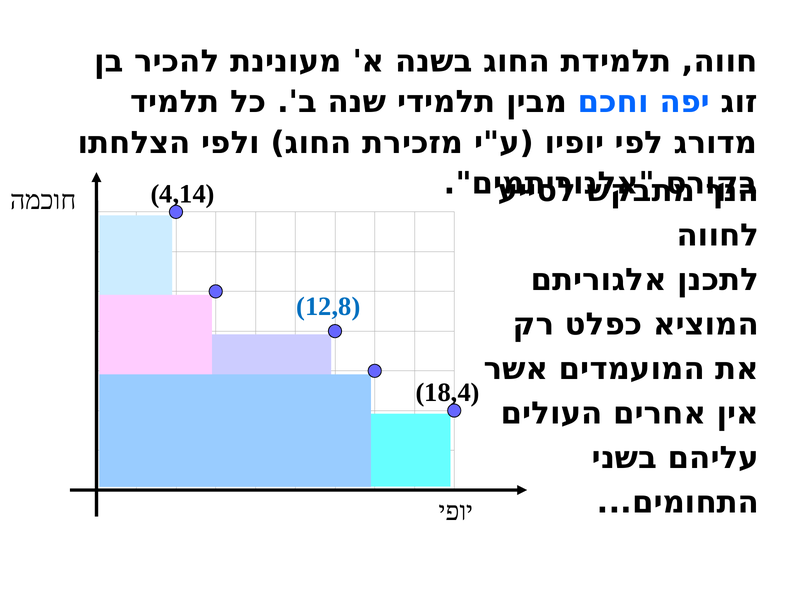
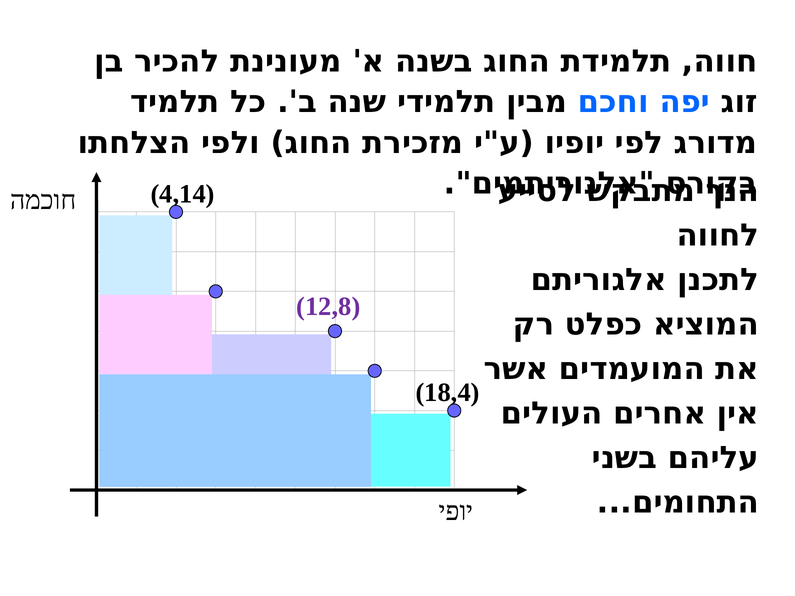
12,8 colour: blue -> purple
